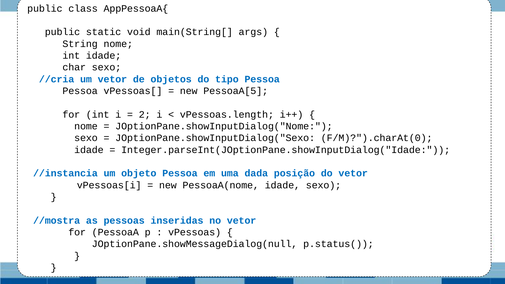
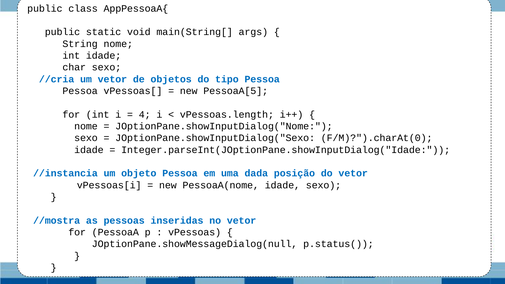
2: 2 -> 4
